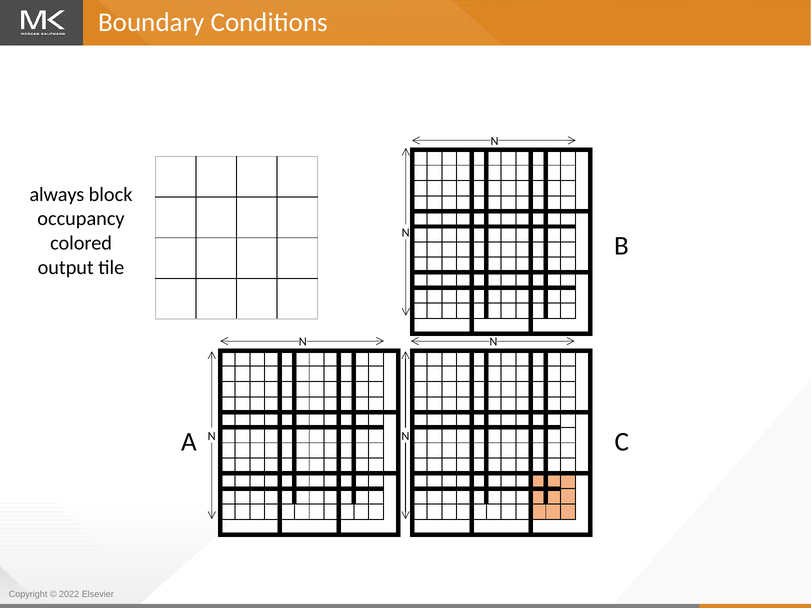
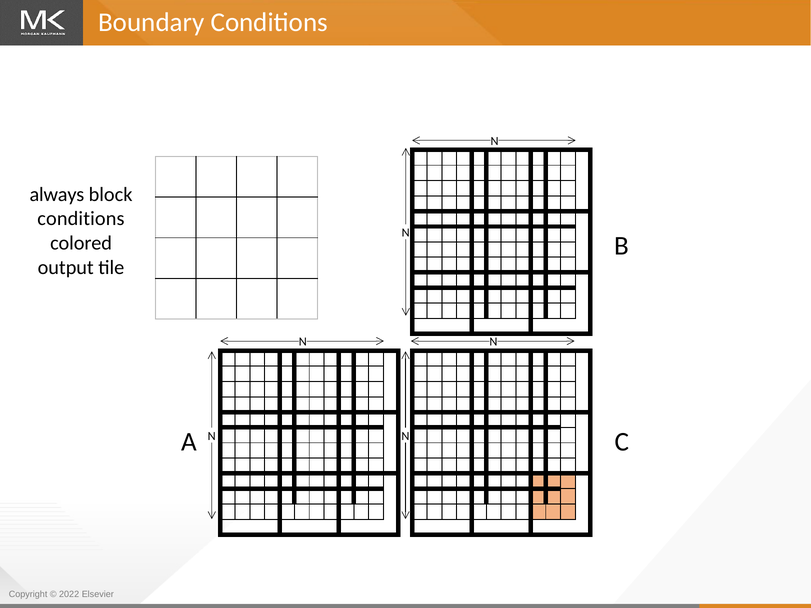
occupancy at (81, 219): occupancy -> conditions
